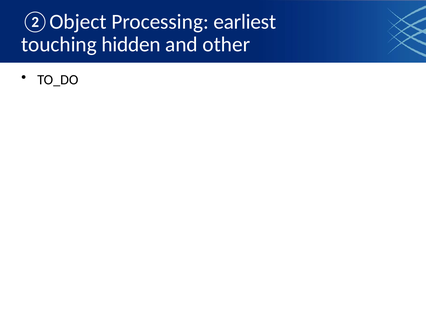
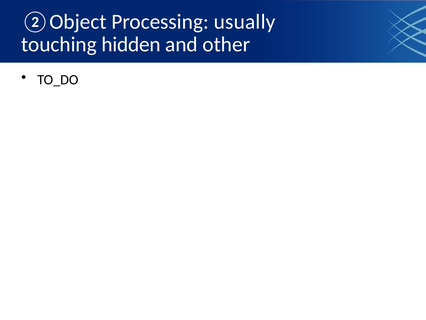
earliest: earliest -> usually
